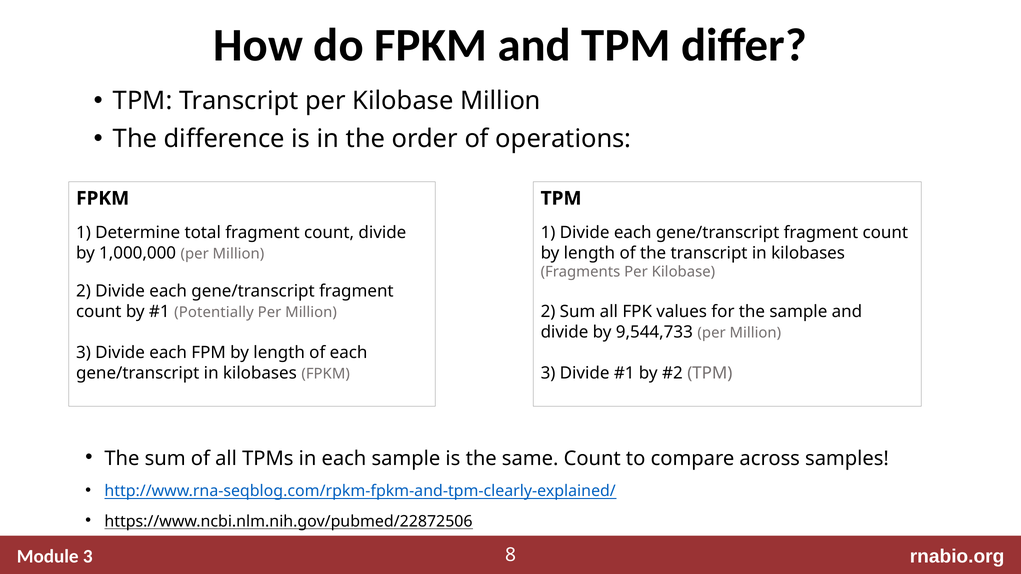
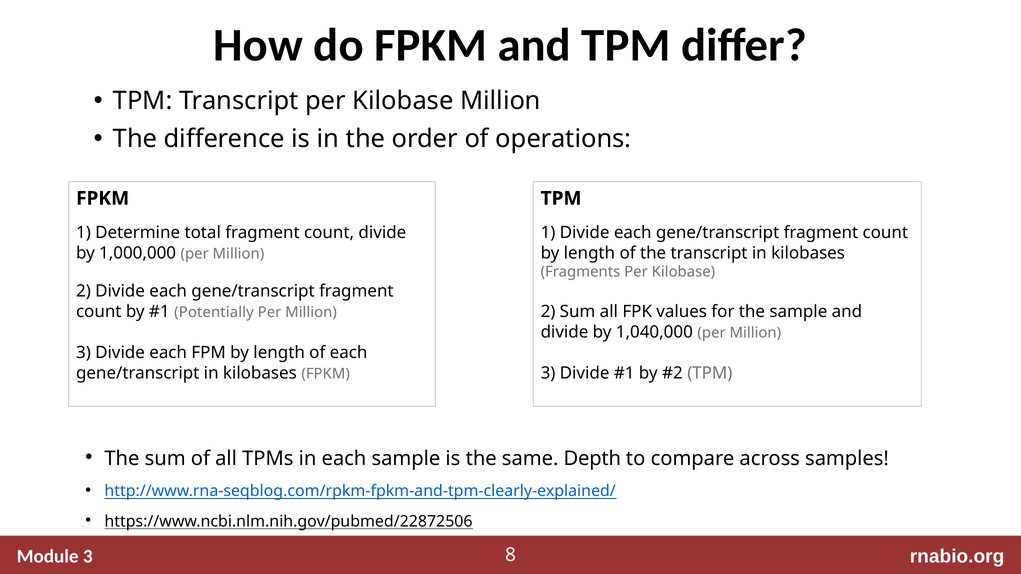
9,544,733: 9,544,733 -> 1,040,000
same Count: Count -> Depth
